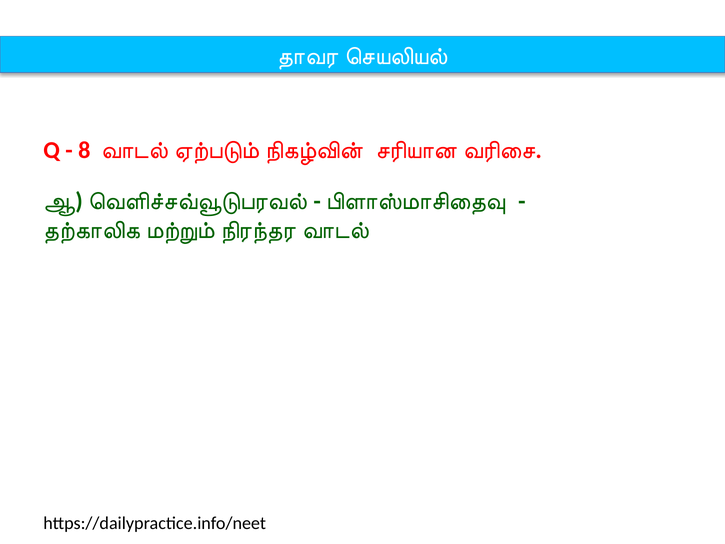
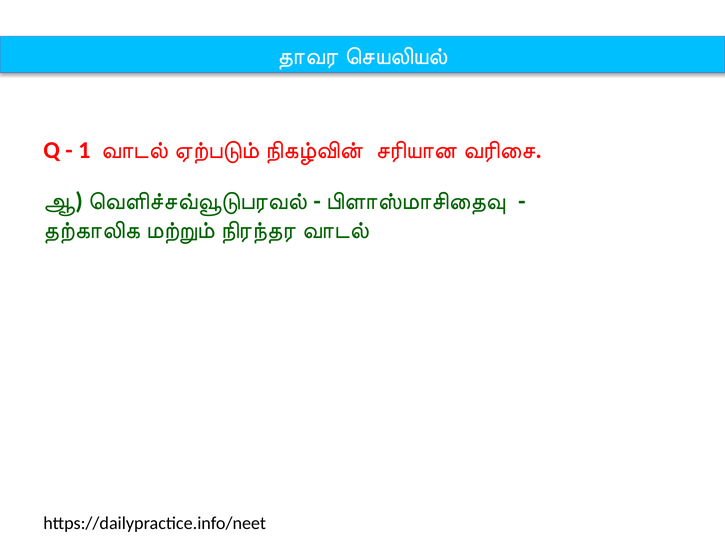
8: 8 -> 1
